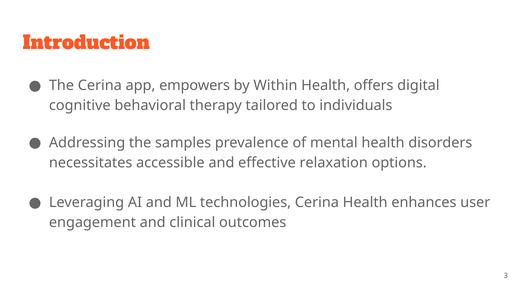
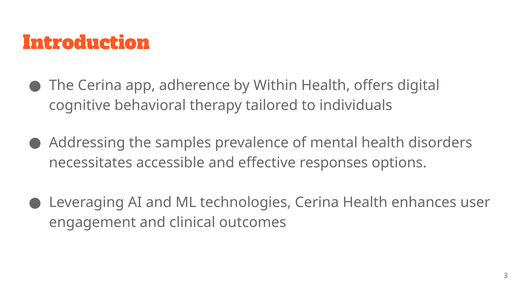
empowers: empowers -> adherence
relaxation: relaxation -> responses
